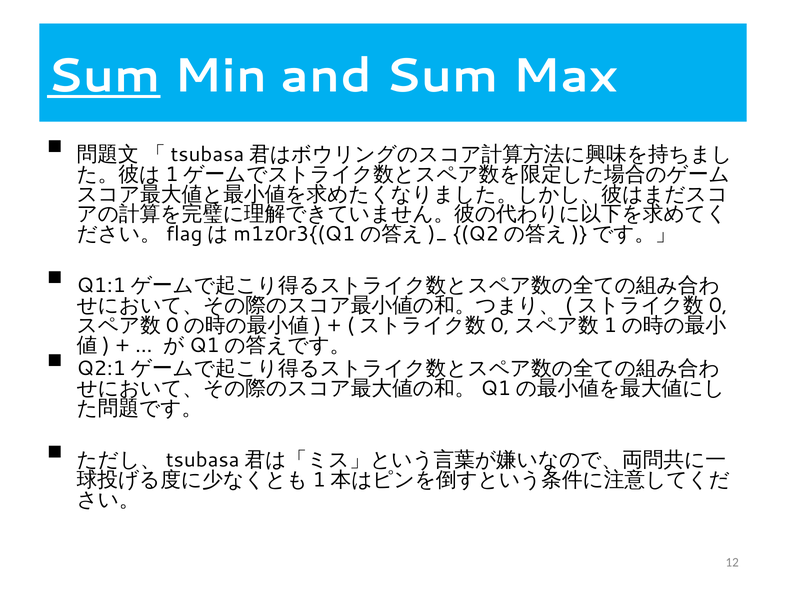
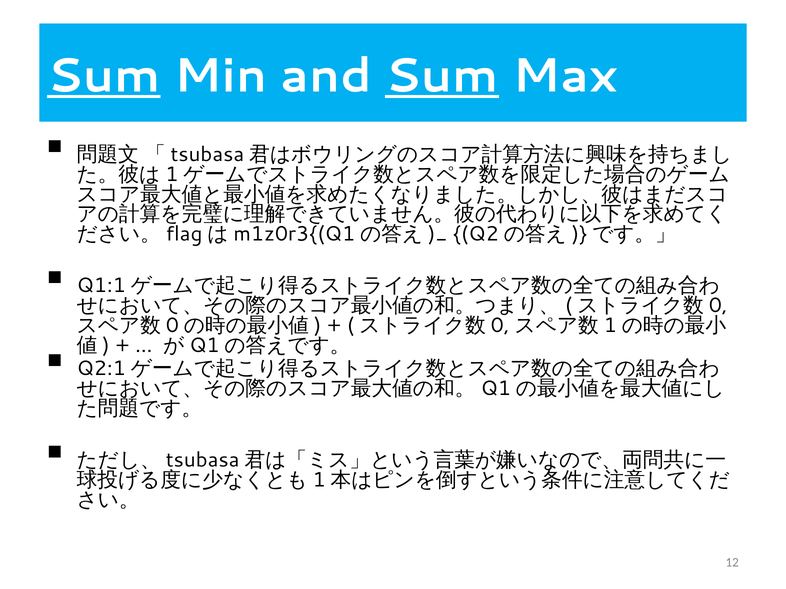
Sum at (442, 76) underline: none -> present
